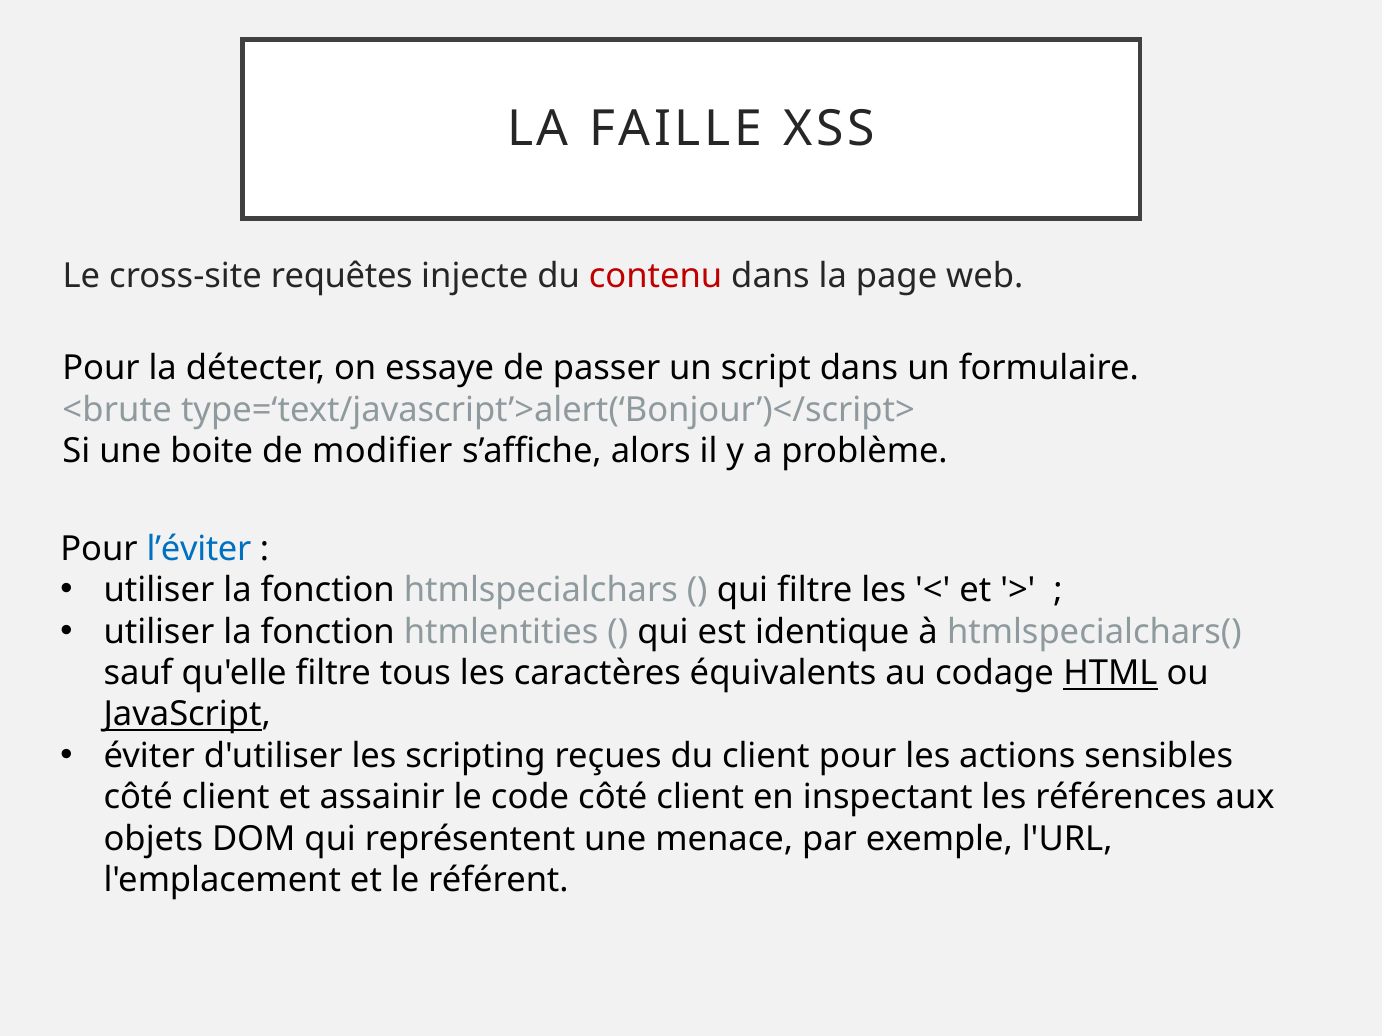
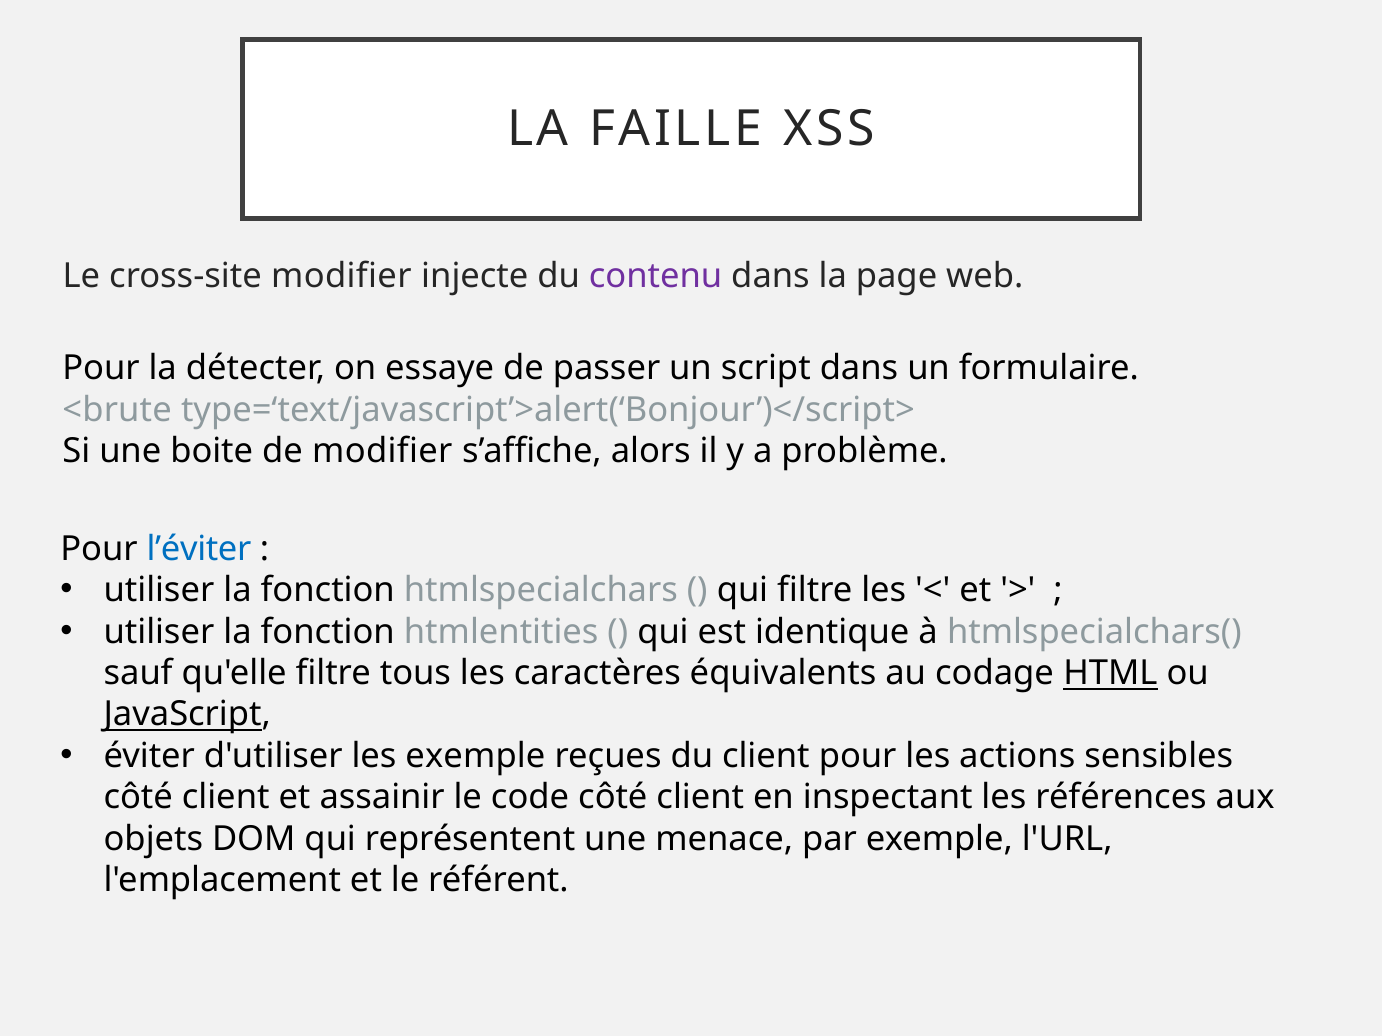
cross-site requêtes: requêtes -> modifier
contenu colour: red -> purple
les scripting: scripting -> exemple
